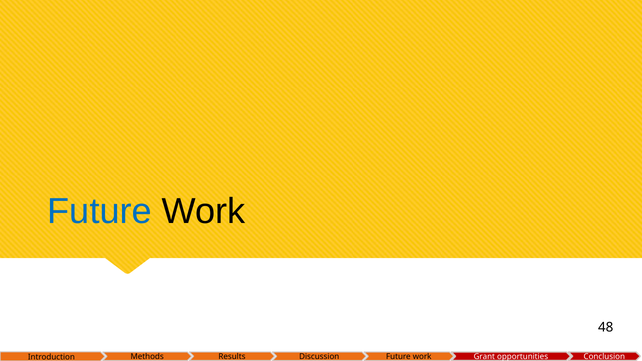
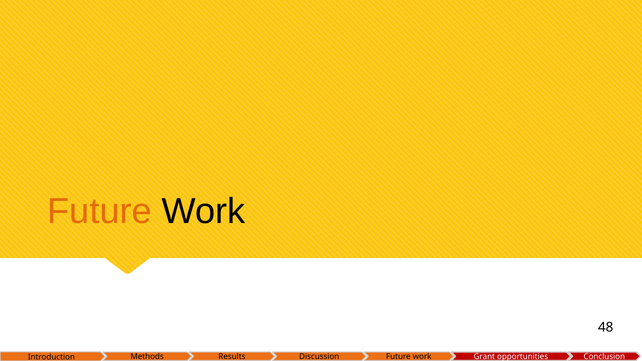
Future at (100, 211) colour: blue -> orange
